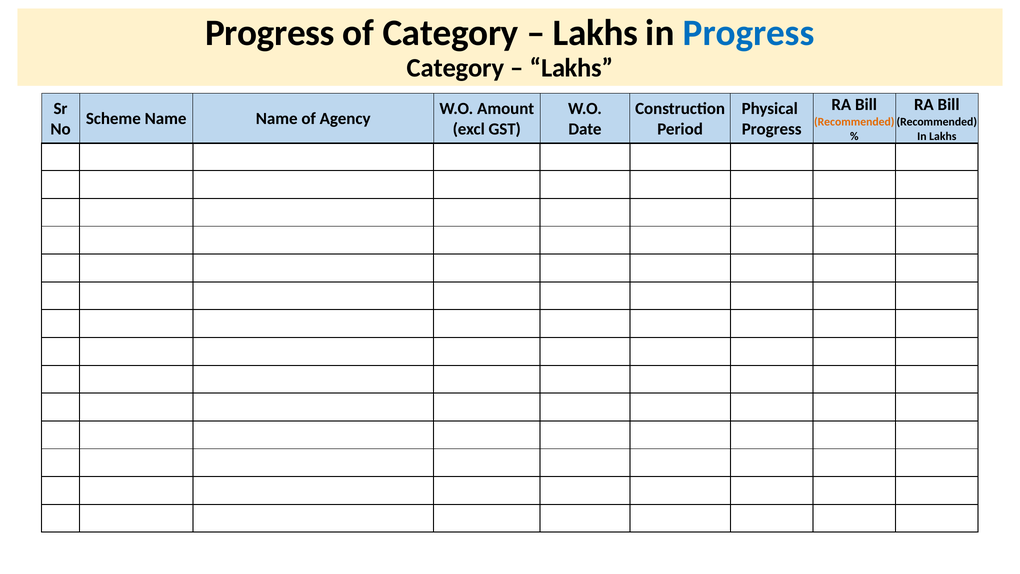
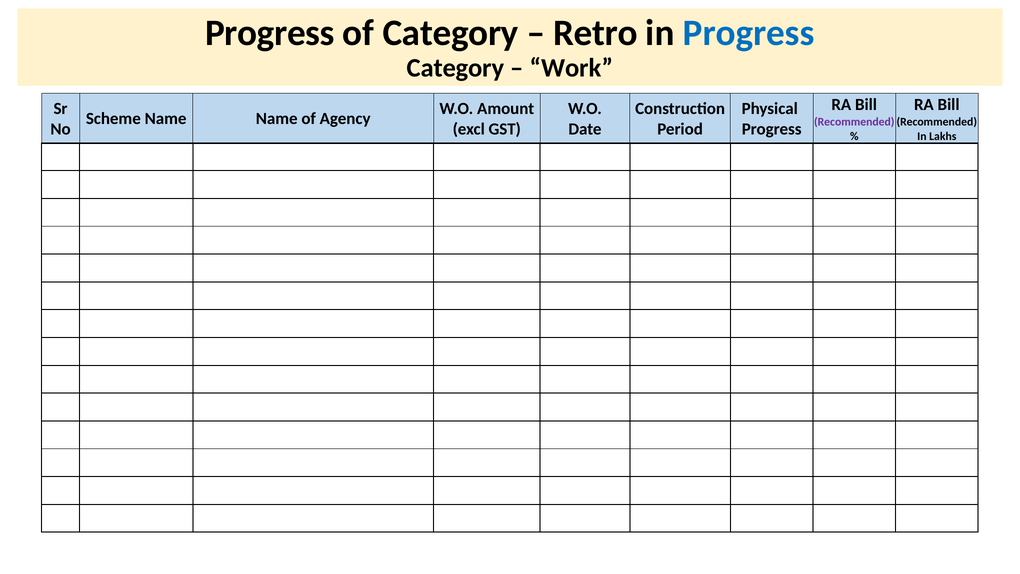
Lakhs at (596, 33): Lakhs -> Retro
Lakhs at (571, 68): Lakhs -> Work
Recommended at (854, 122) colour: orange -> purple
